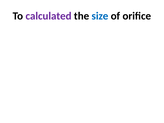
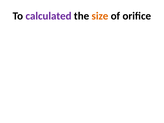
size colour: blue -> orange
